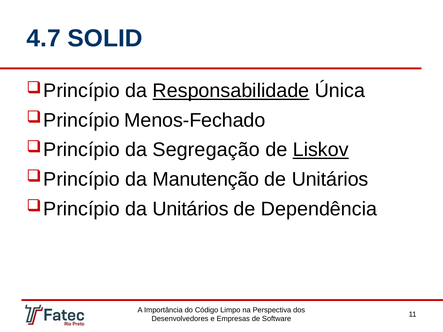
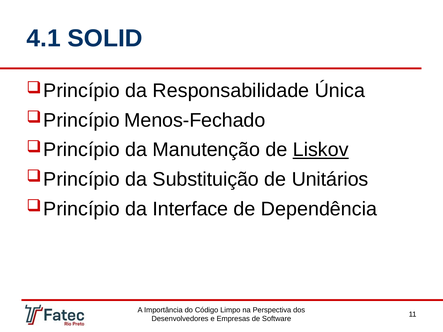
4.7: 4.7 -> 4.1
Responsabilidade underline: present -> none
Segregação: Segregação -> Manutenção
Manutenção: Manutenção -> Substituição
da Unitários: Unitários -> Interface
